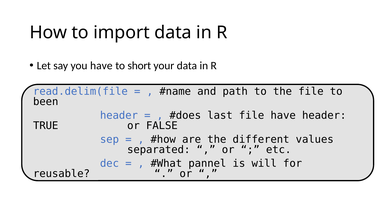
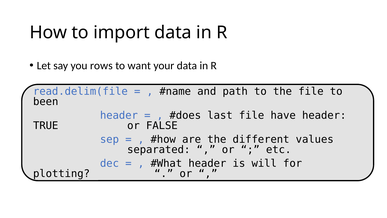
you have: have -> rows
short: short -> want
pannel at (207, 163): pannel -> header
reusable: reusable -> plotting
